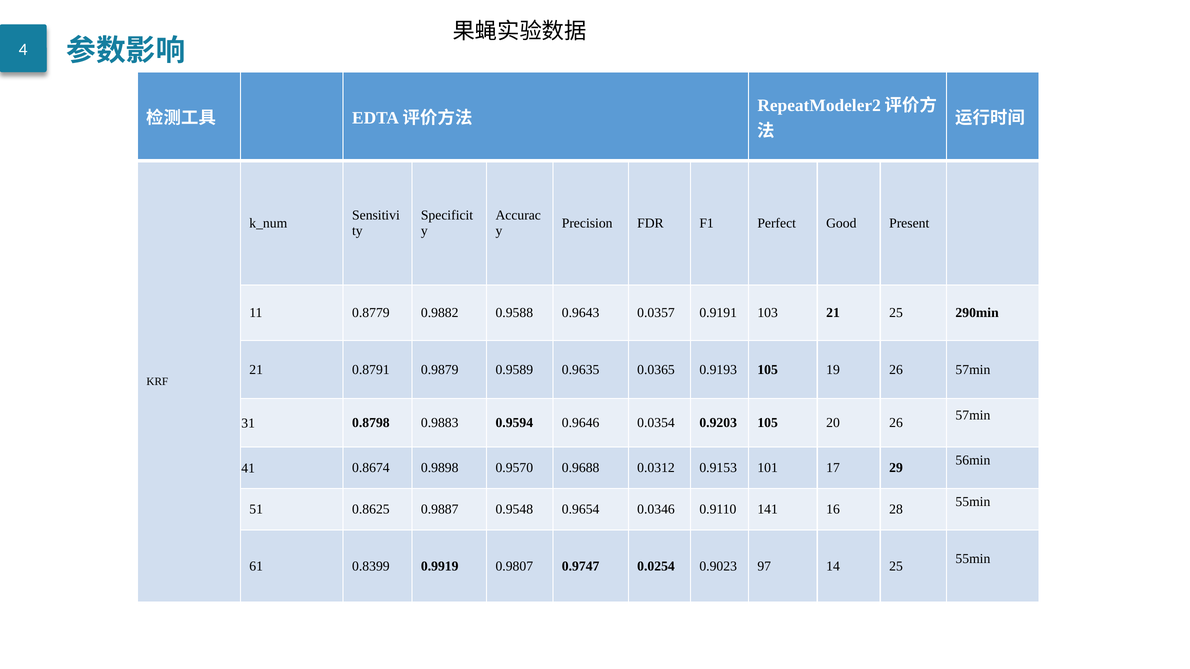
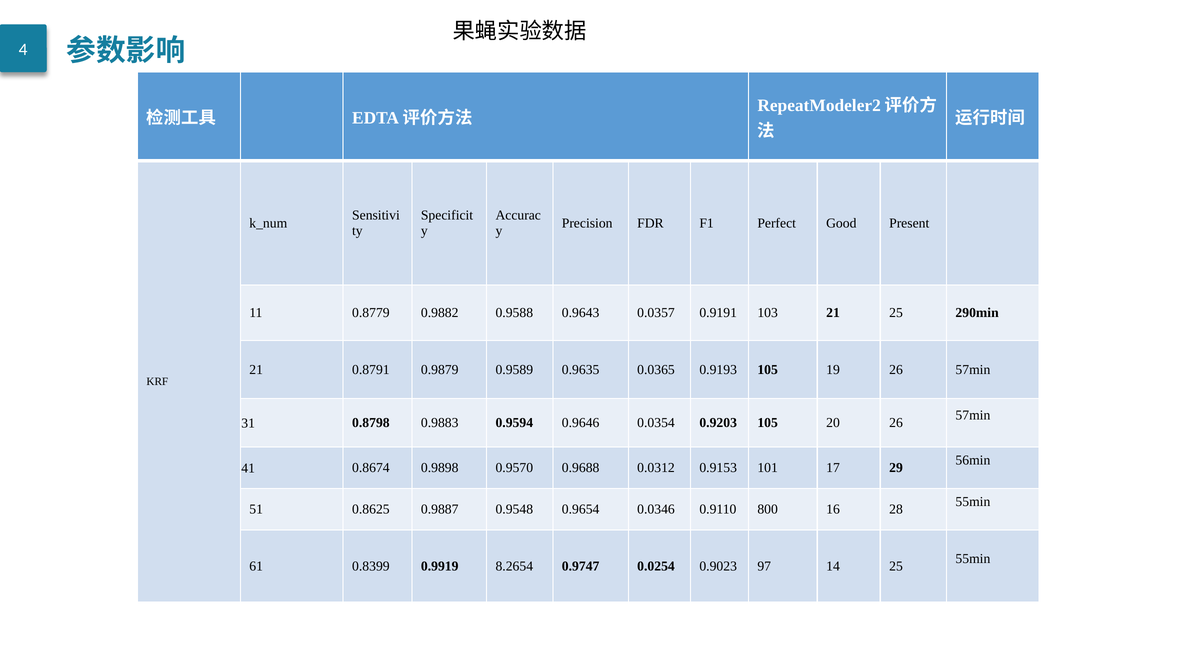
141: 141 -> 800
0.9807: 0.9807 -> 8.2654
